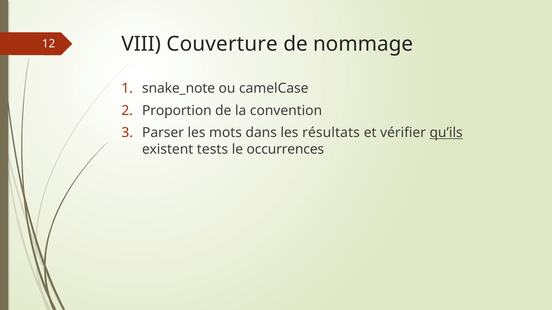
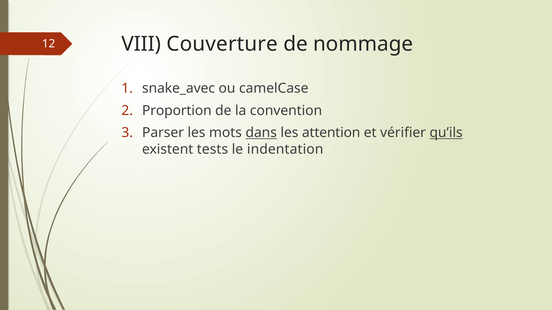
snake_note: snake_note -> snake_avec
dans underline: none -> present
résultats: résultats -> attention
occurrences: occurrences -> indentation
